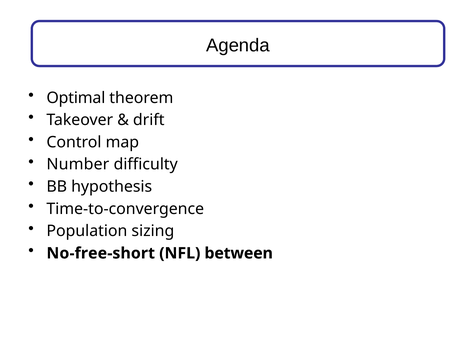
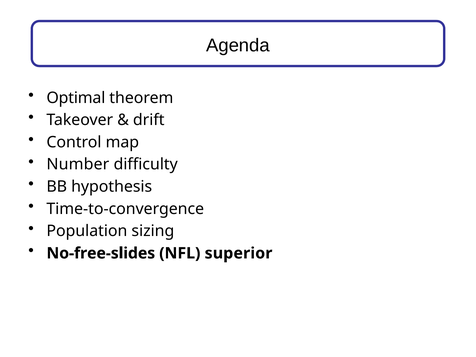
No-free-short: No-free-short -> No-free-slides
between: between -> superior
